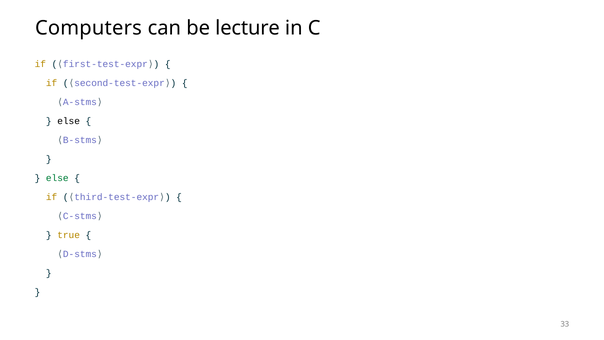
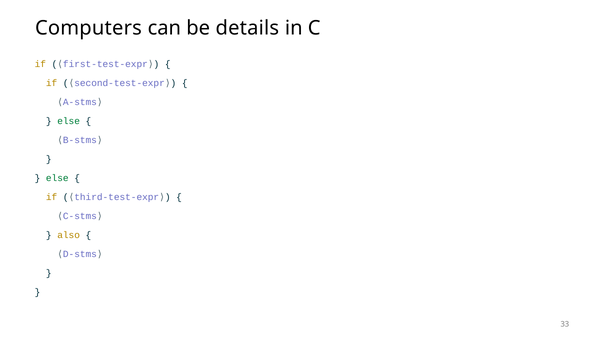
lecture: lecture -> details
else at (69, 121) colour: black -> green
true: true -> also
